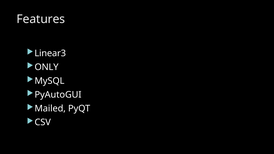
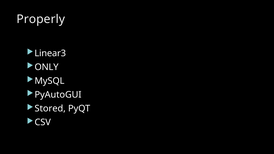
Features: Features -> Properly
Mailed: Mailed -> Stored
